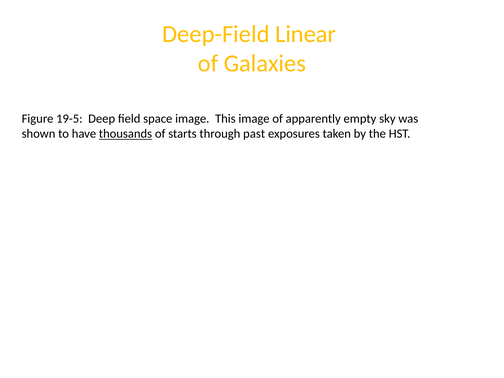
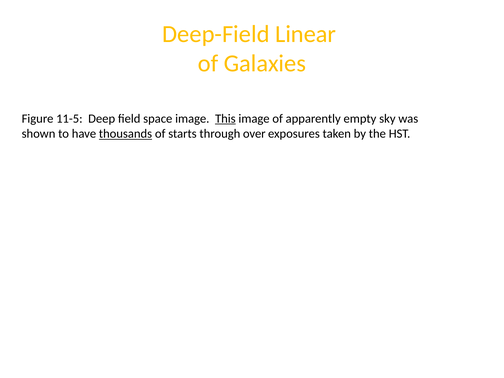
19-5: 19-5 -> 11-5
This underline: none -> present
past: past -> over
